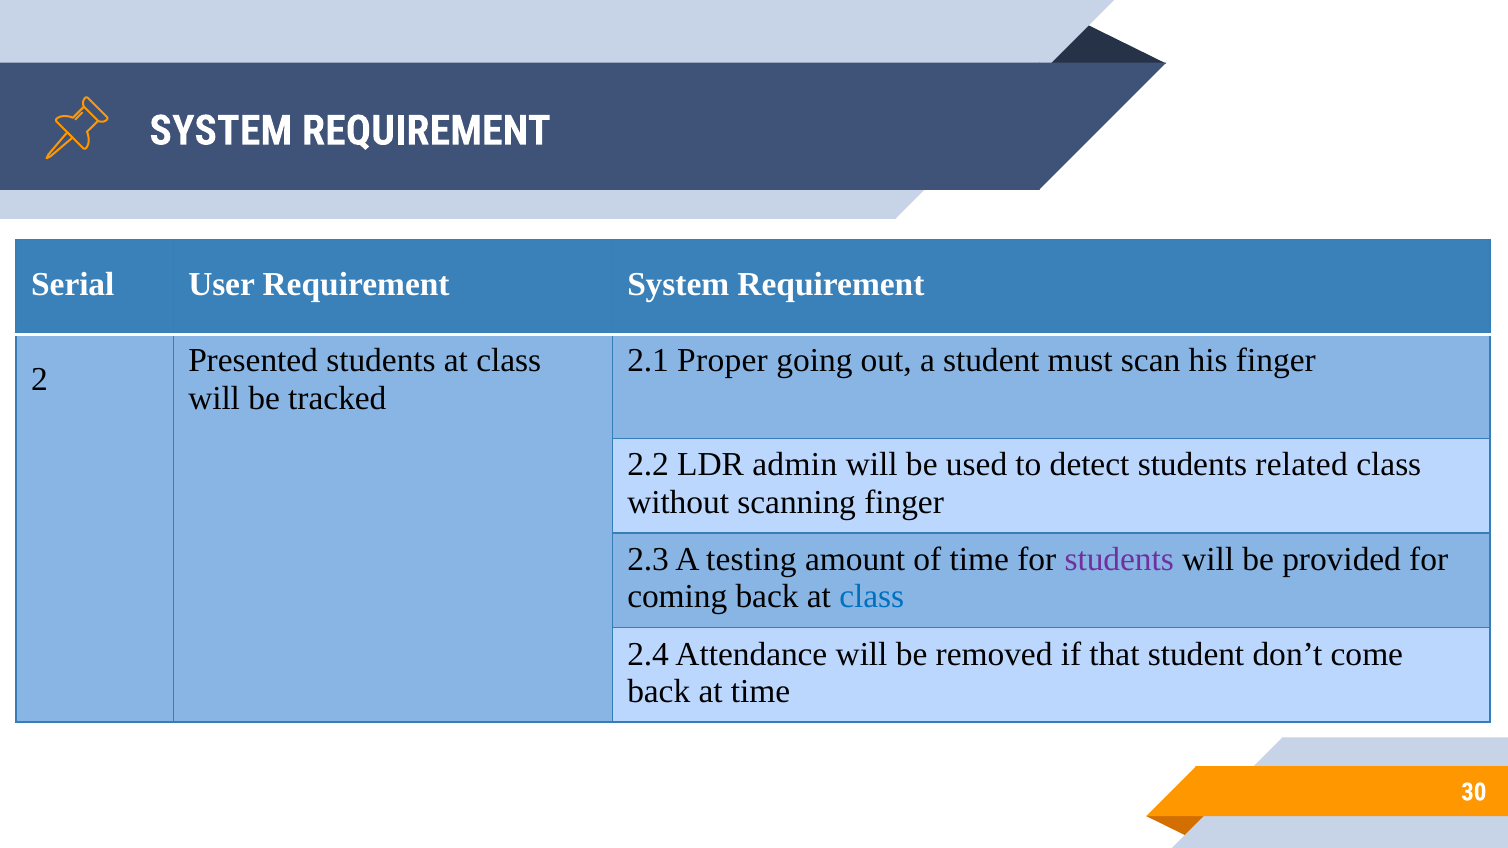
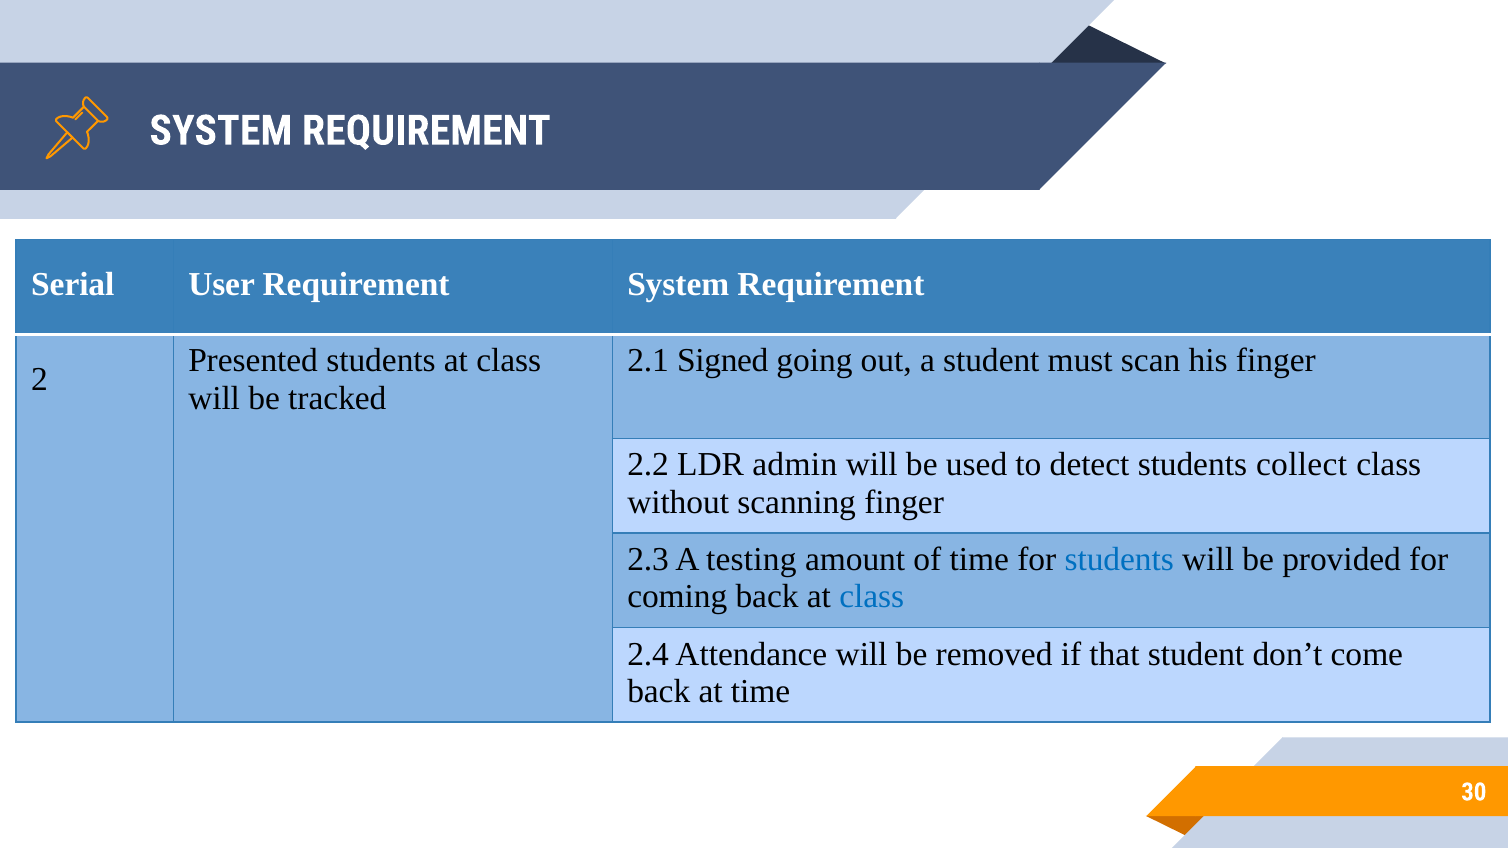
Proper: Proper -> Signed
related: related -> collect
students at (1119, 560) colour: purple -> blue
